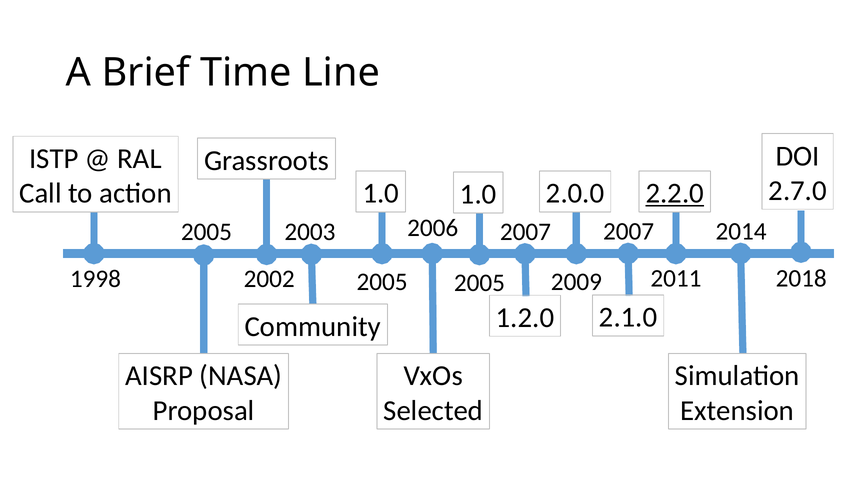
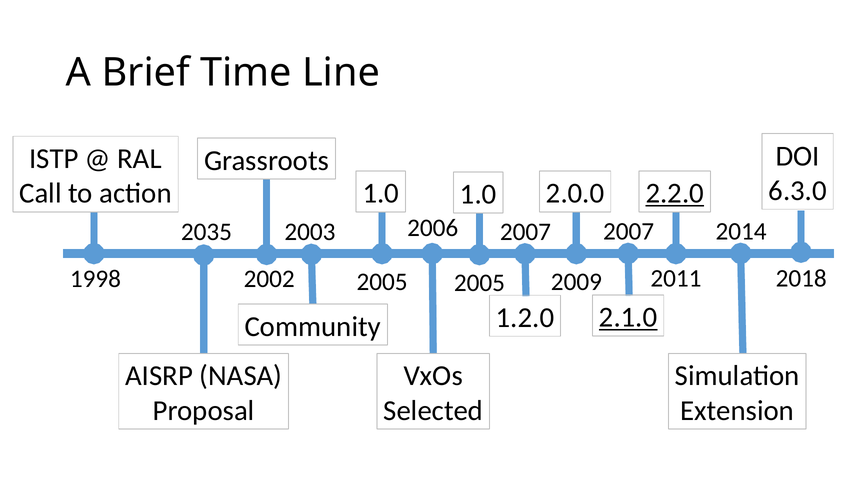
2.7.0: 2.7.0 -> 6.3.0
2005 at (206, 232): 2005 -> 2035
2.1.0 underline: none -> present
